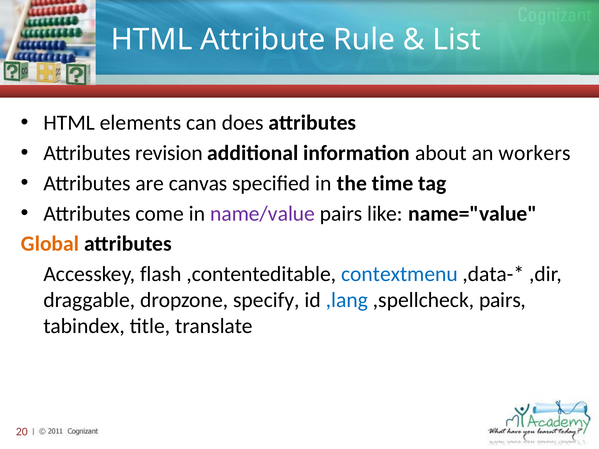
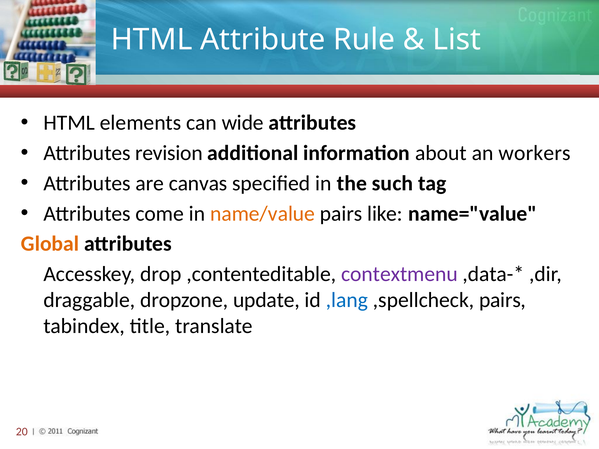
does: does -> wide
time: time -> such
name/value colour: purple -> orange
flash: flash -> drop
contextmenu colour: blue -> purple
specify: specify -> update
